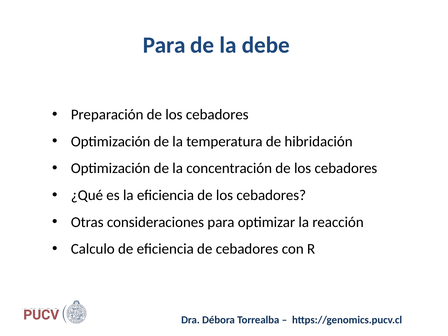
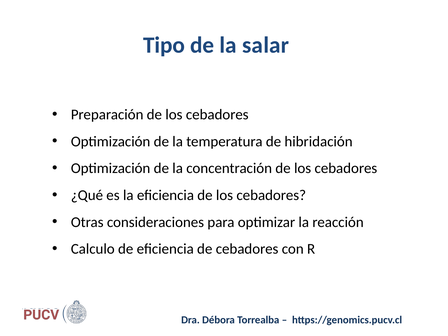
Para at (164, 45): Para -> Tipo
debe: debe -> salar
